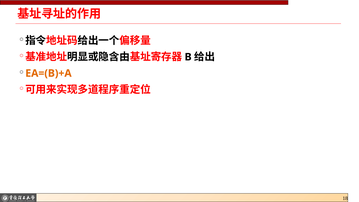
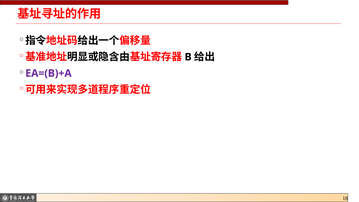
EA=(B)+A colour: orange -> purple
